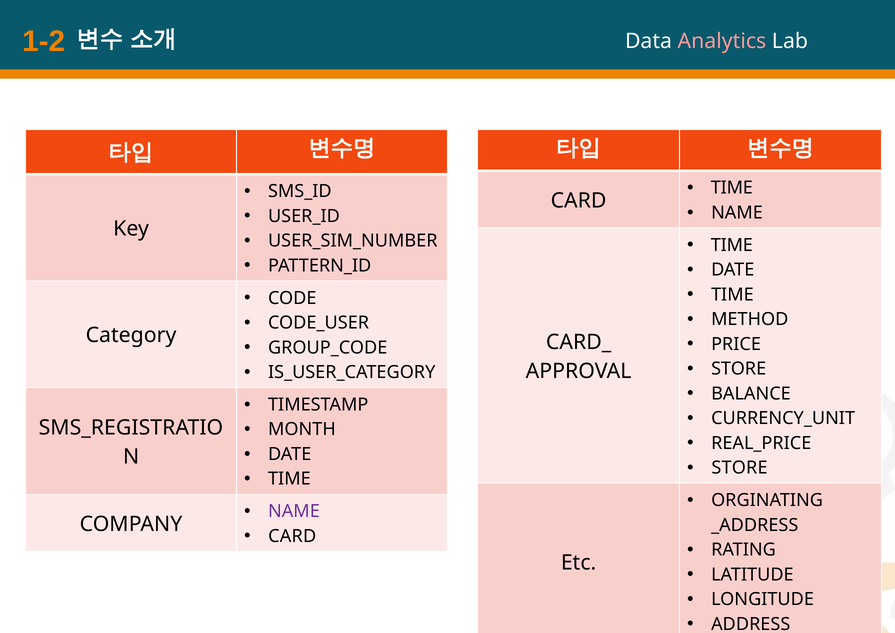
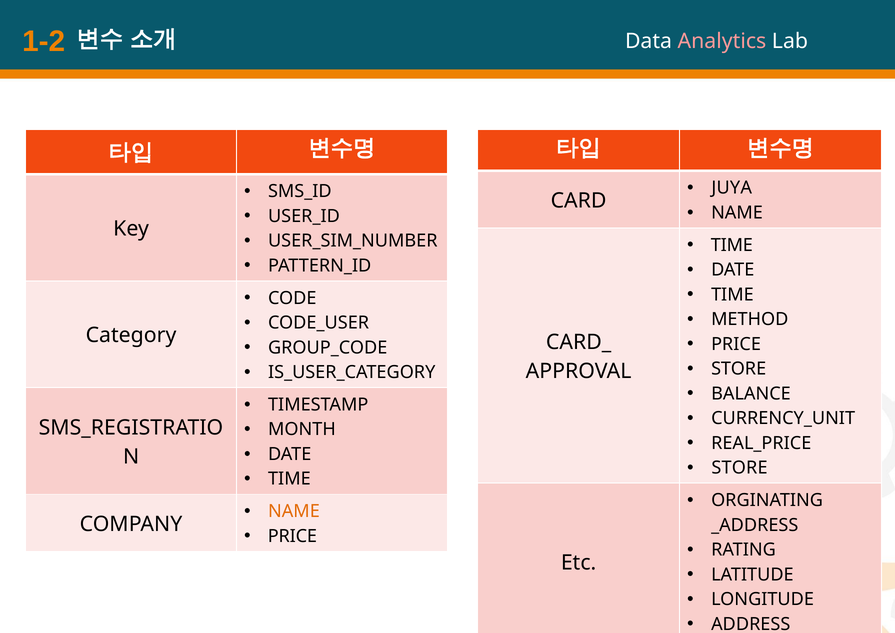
TIME at (732, 188): TIME -> JUYA
NAME at (294, 511) colour: purple -> orange
CARD at (292, 536): CARD -> PRICE
